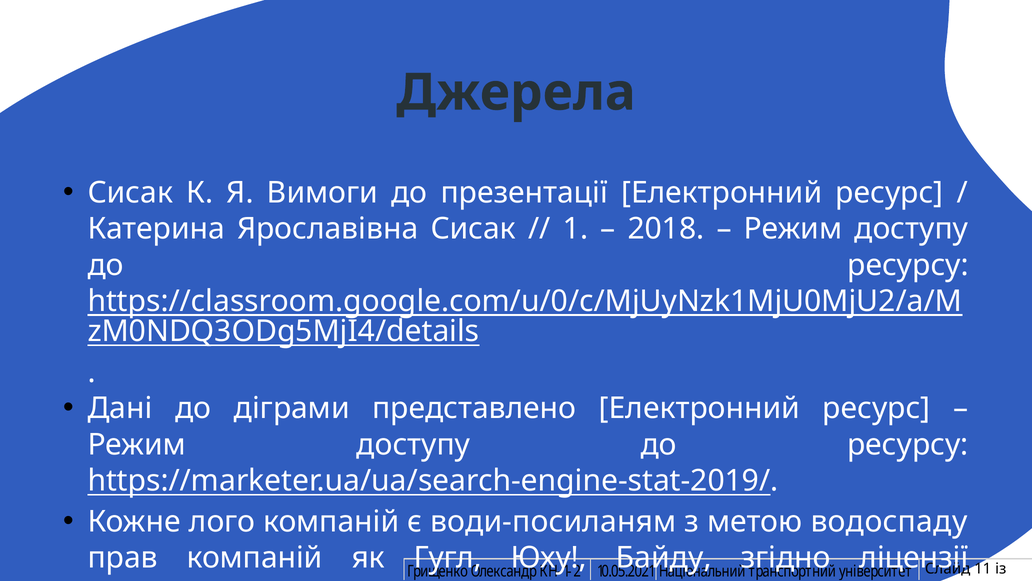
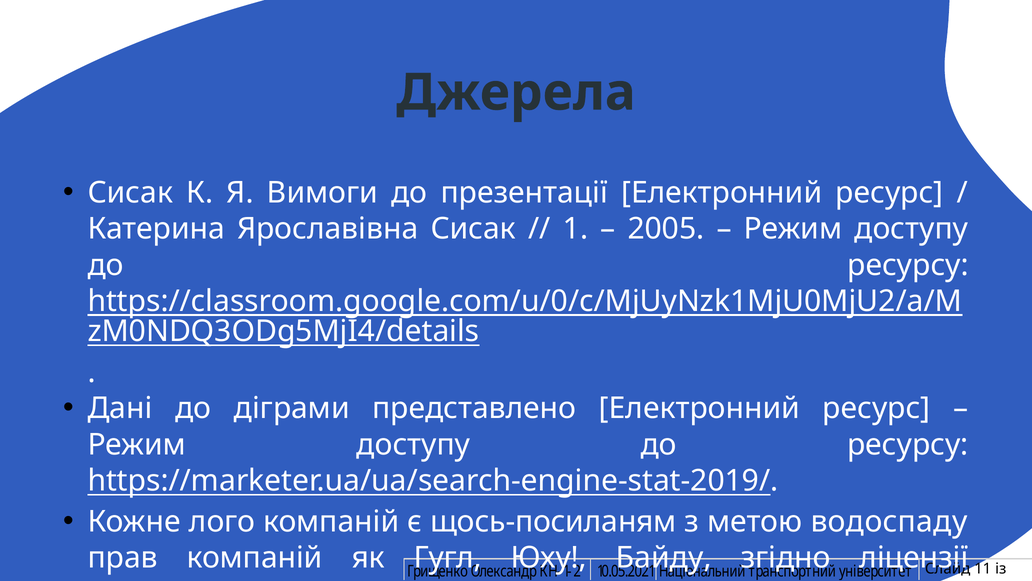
2018: 2018 -> 2005
води-посиланям: води-посиланям -> щось-посиланям
